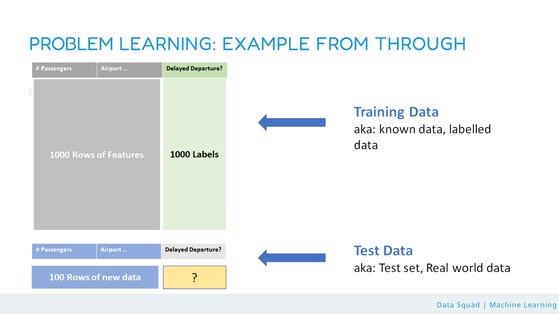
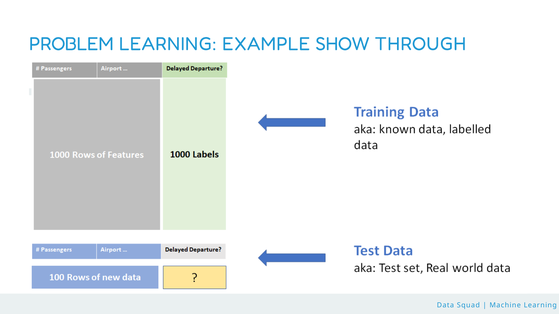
FROM: FROM -> SHOW
